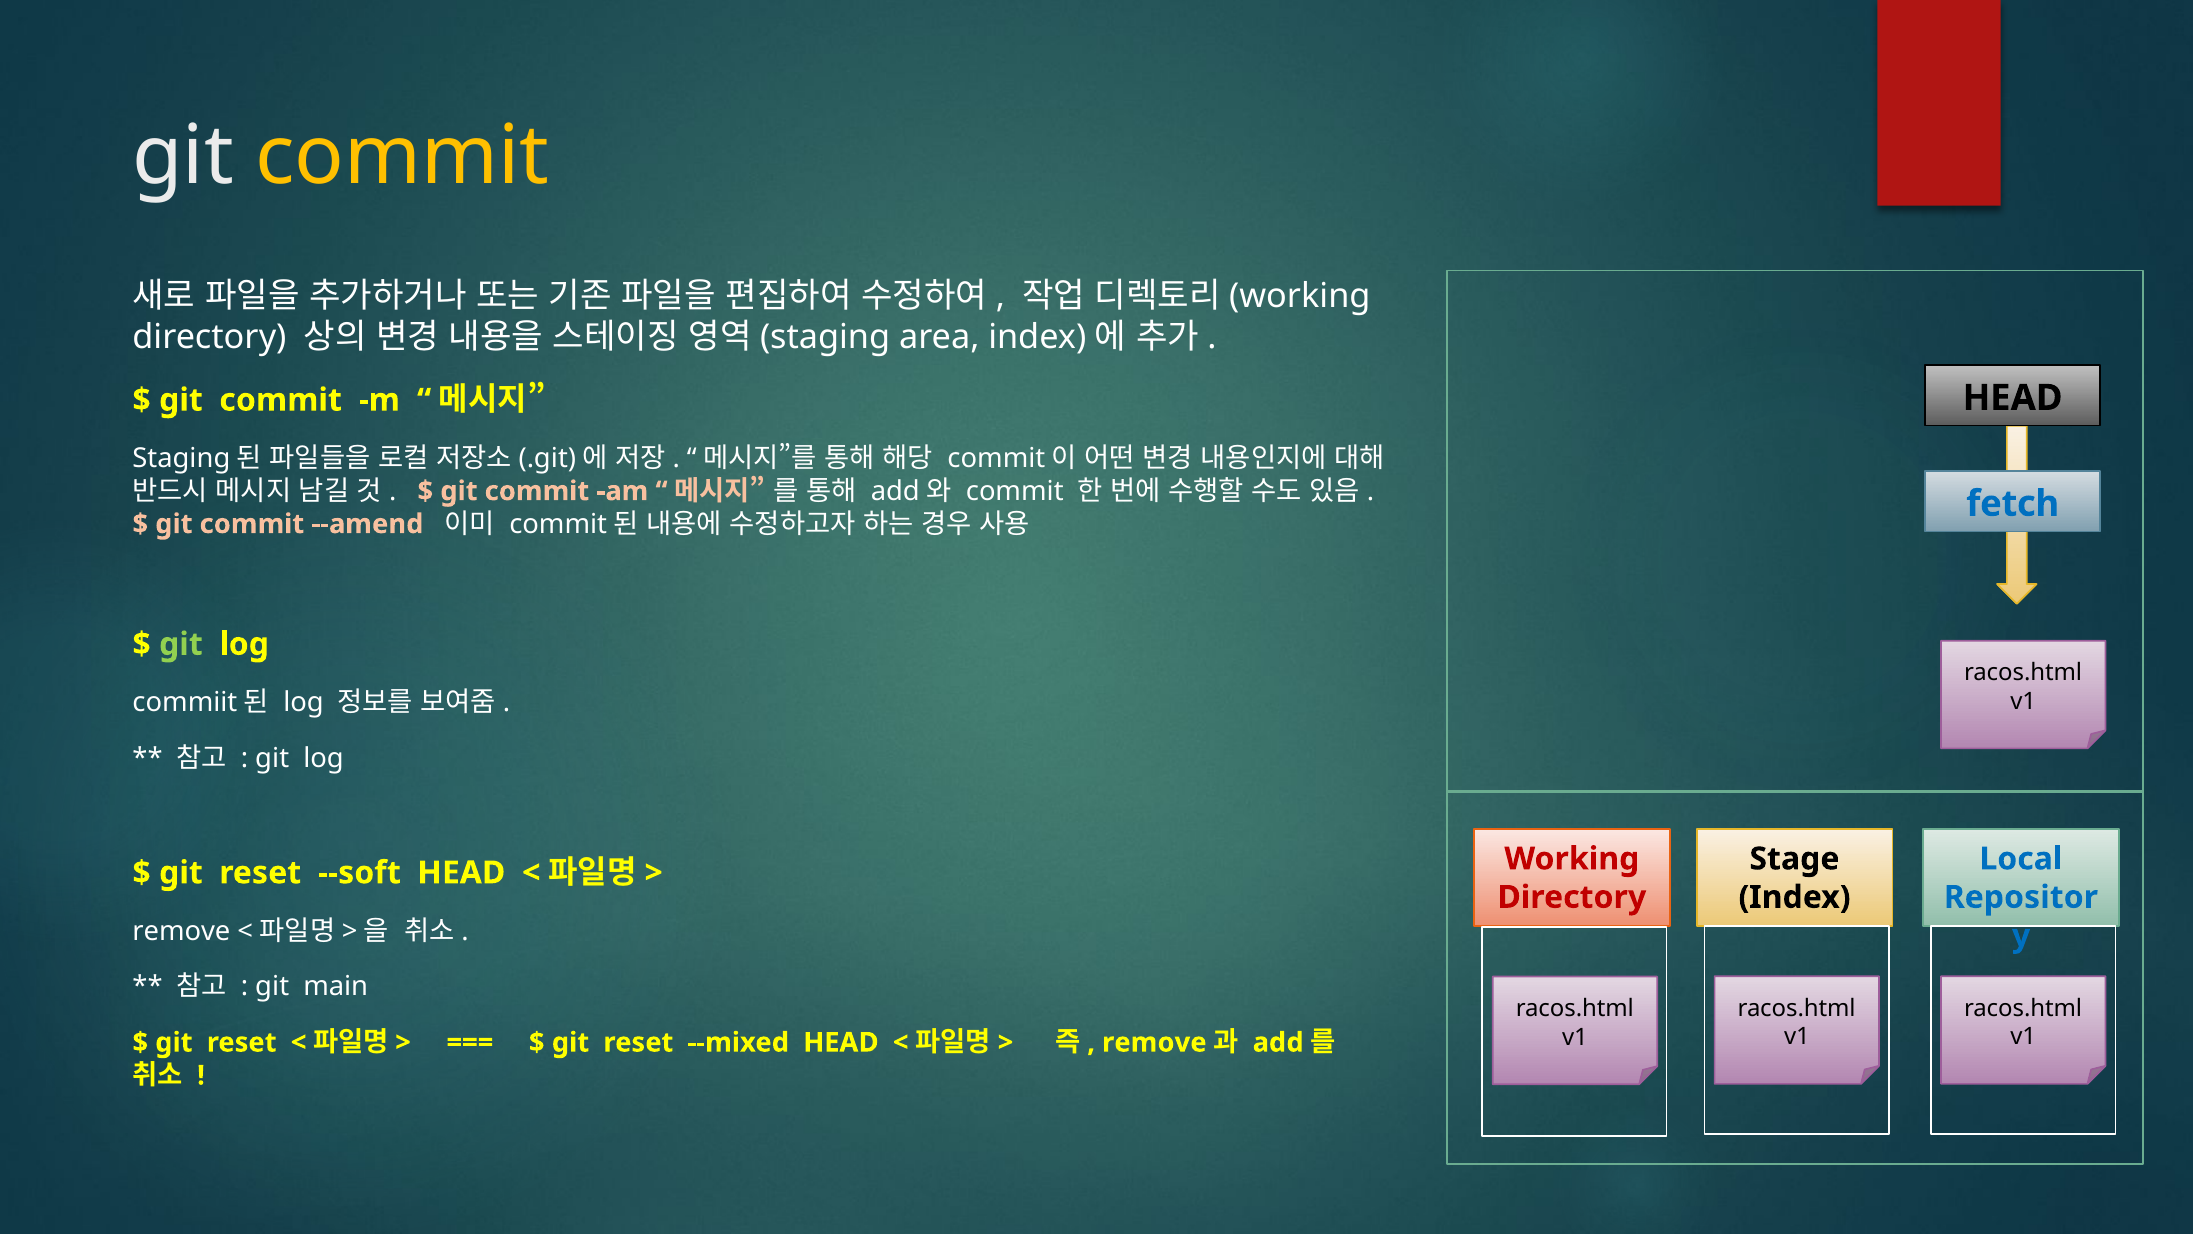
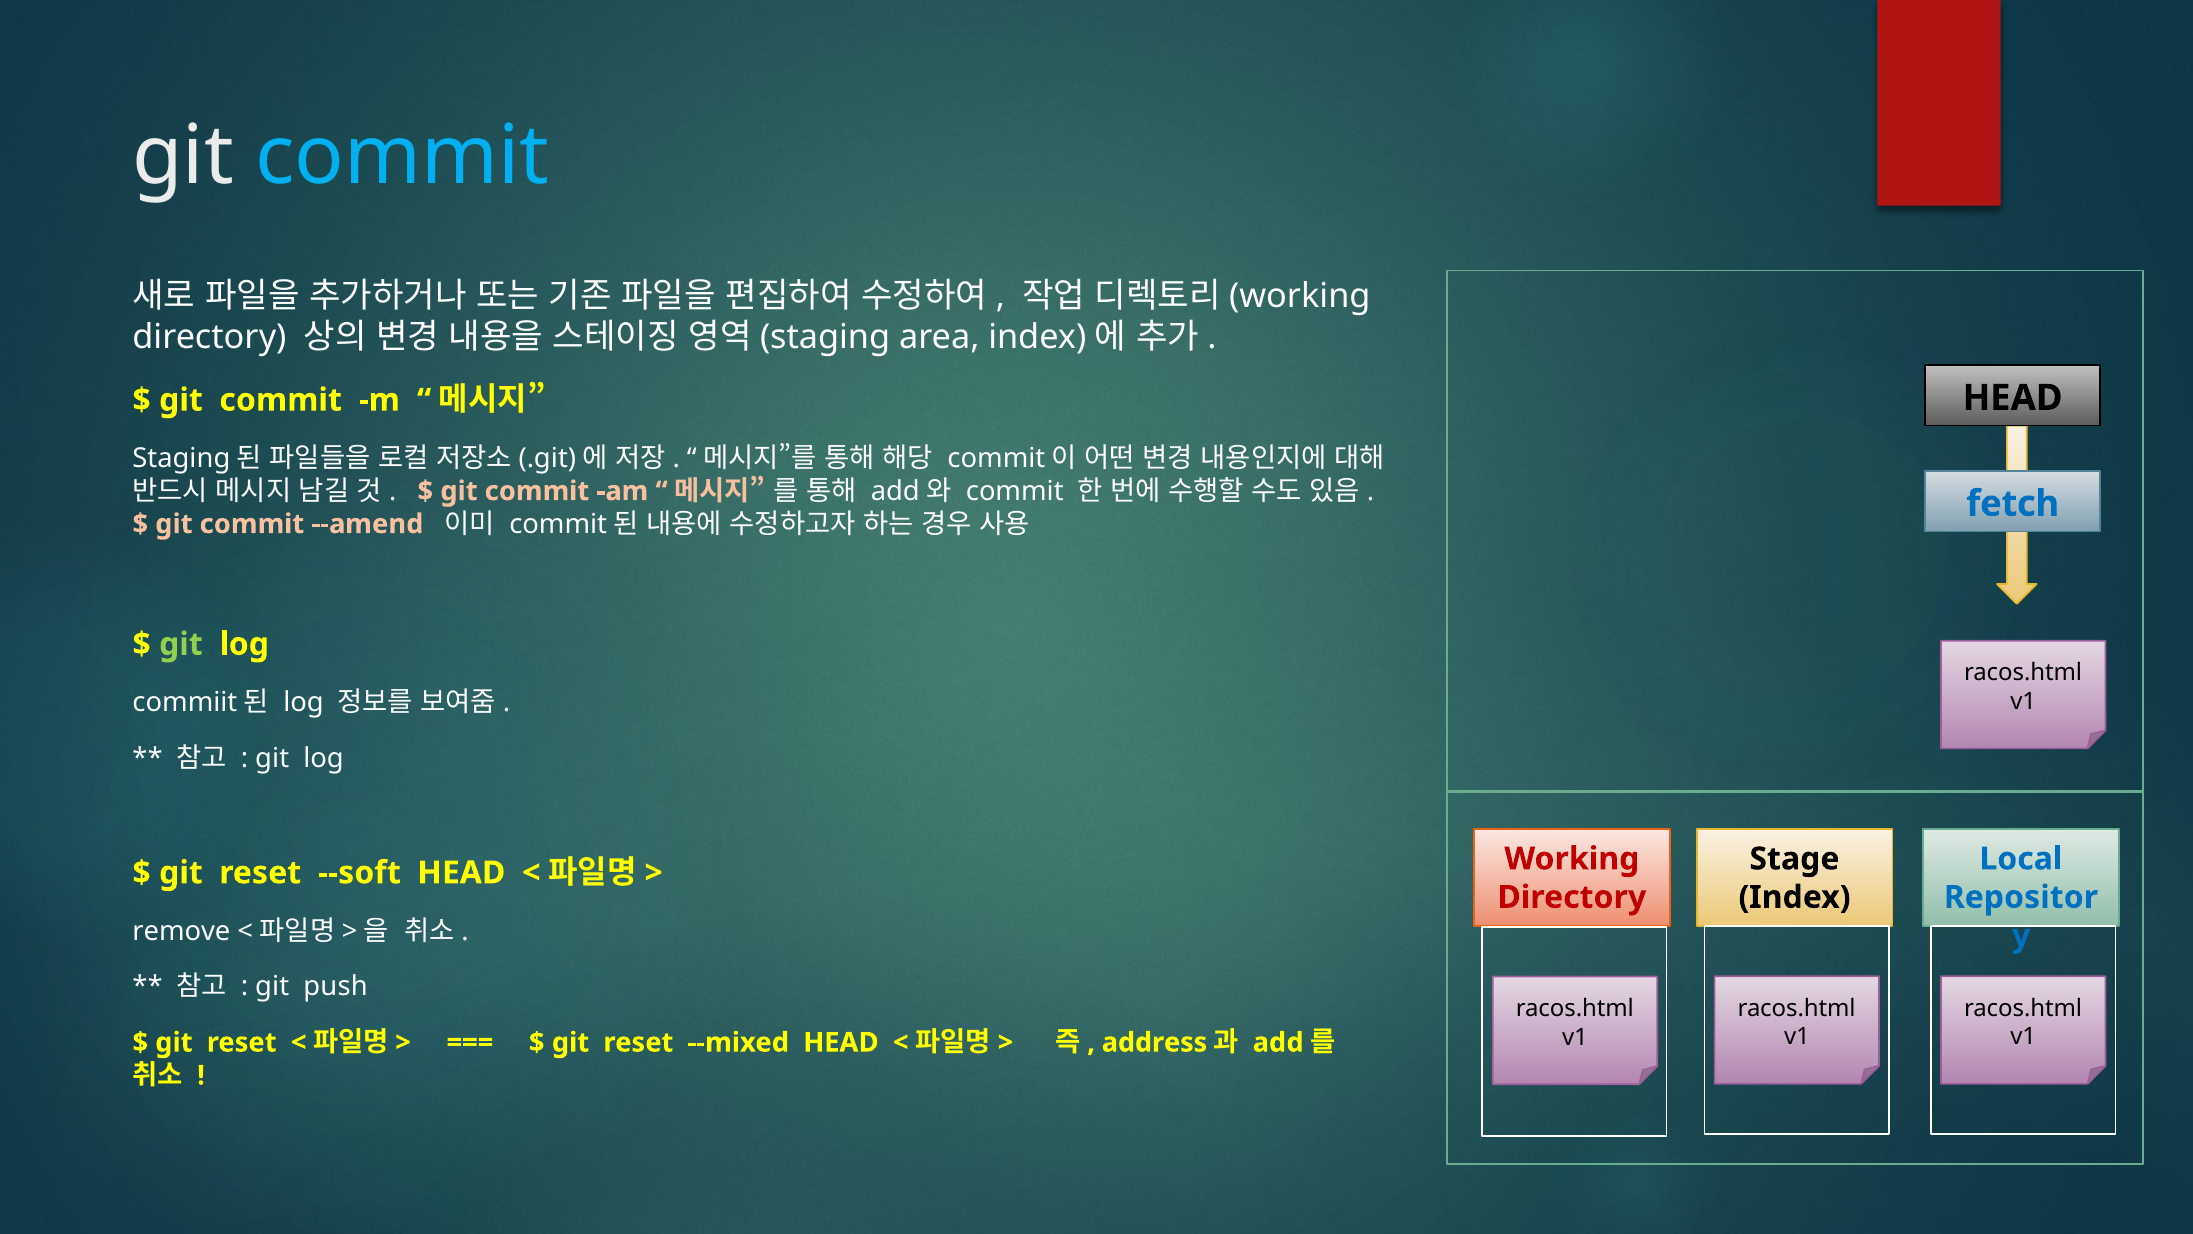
commit at (402, 157) colour: yellow -> light blue
main: main -> push
remove at (1154, 1042): remove -> address
